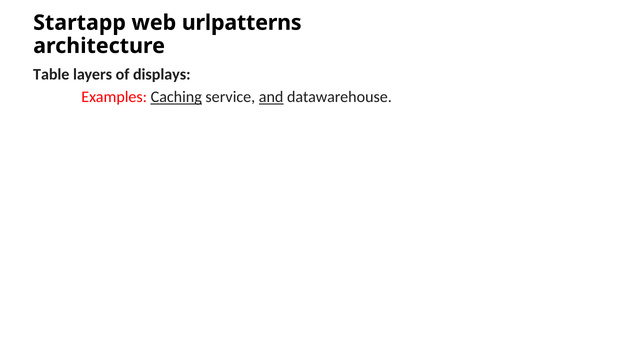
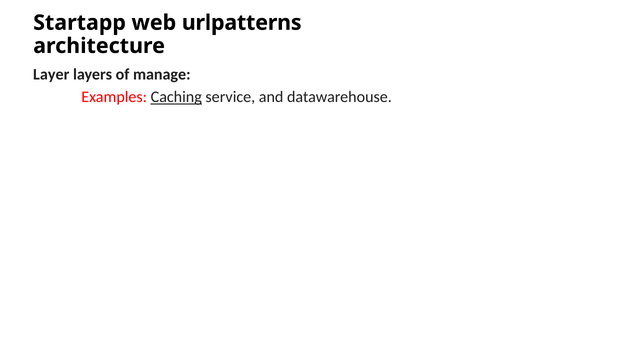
Table: Table -> Layer
displays: displays -> manage
and underline: present -> none
